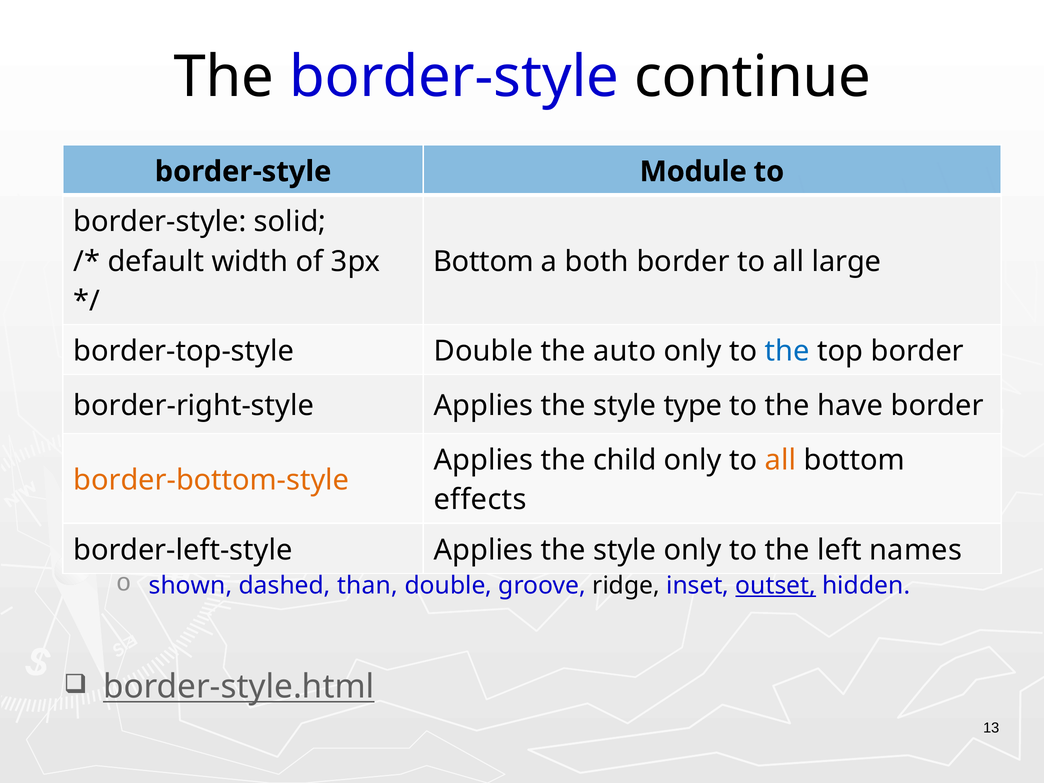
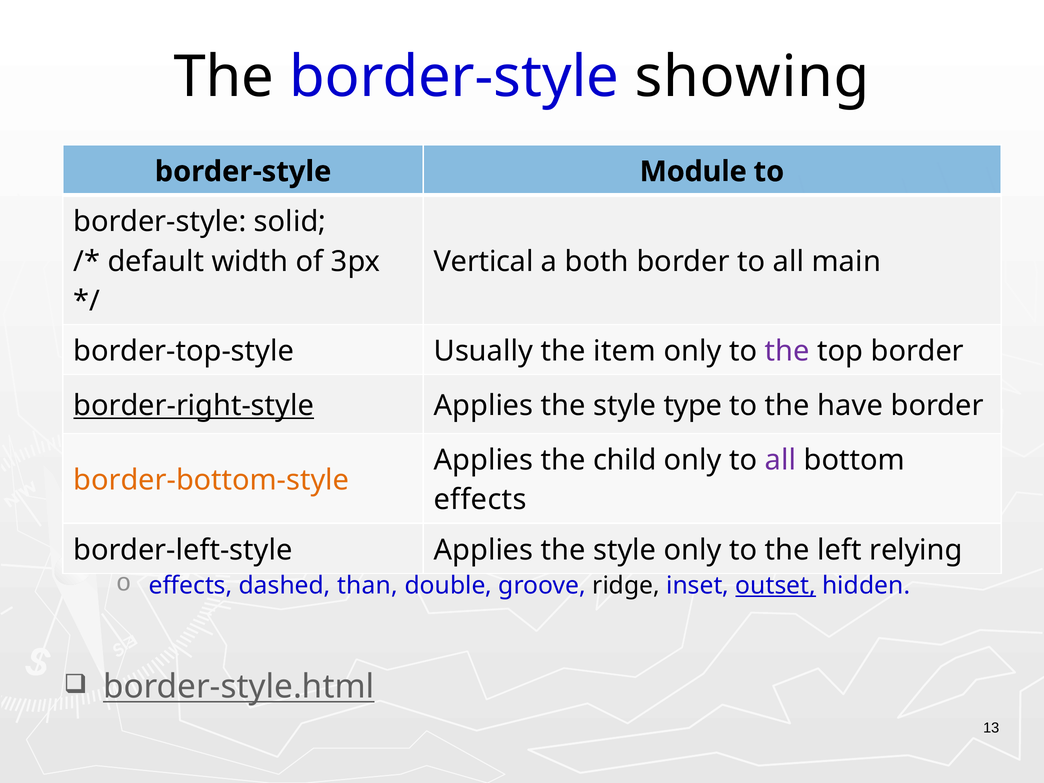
continue: continue -> showing
Bottom at (484, 261): Bottom -> Vertical
large: large -> main
border-top-style Double: Double -> Usually
auto: auto -> item
the at (787, 351) colour: blue -> purple
border-right-style underline: none -> present
all at (781, 460) colour: orange -> purple
names: names -> relying
shown at (190, 586): shown -> effects
